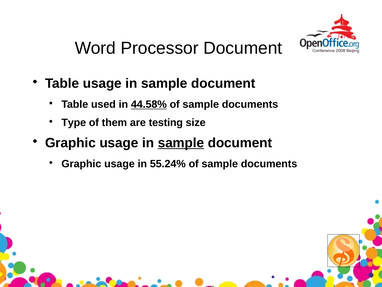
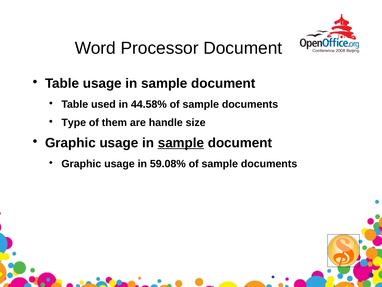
44.58% underline: present -> none
testing: testing -> handle
55.24%: 55.24% -> 59.08%
